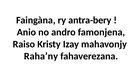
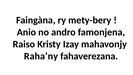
antra-bery: antra-bery -> mety-bery
